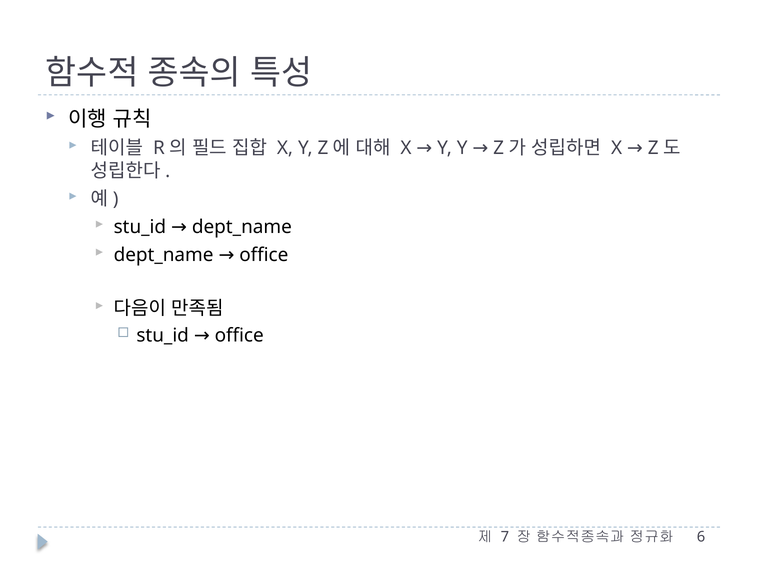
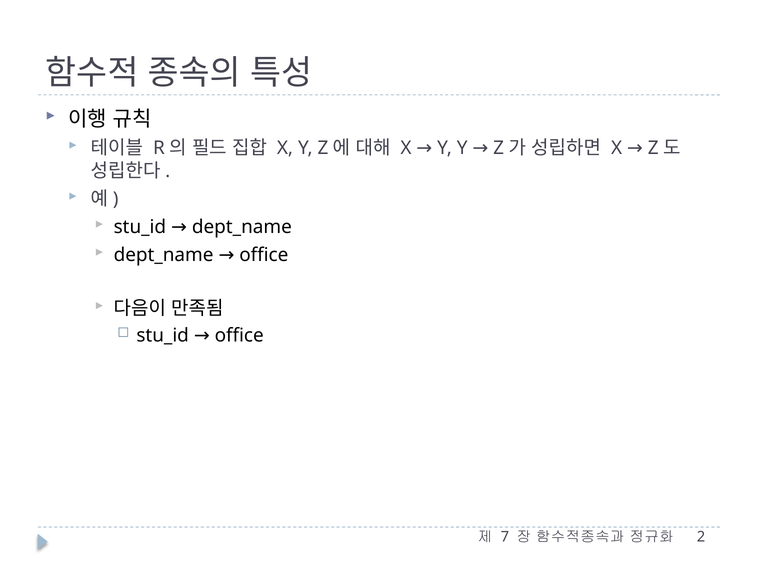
6: 6 -> 2
